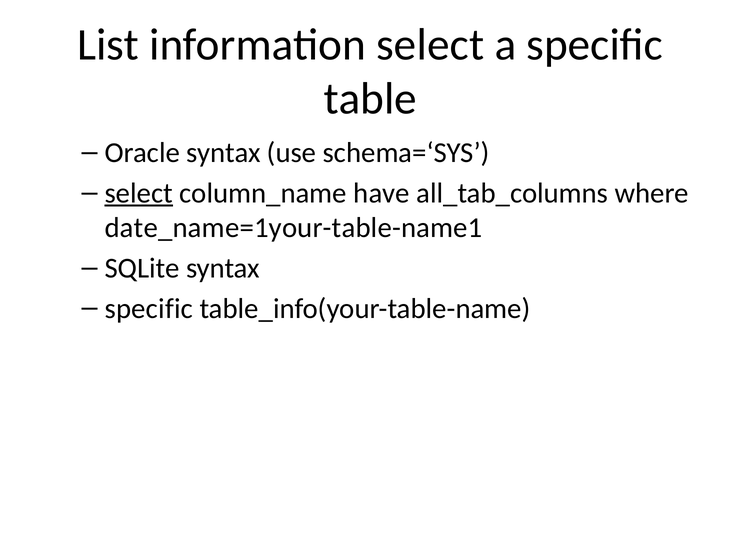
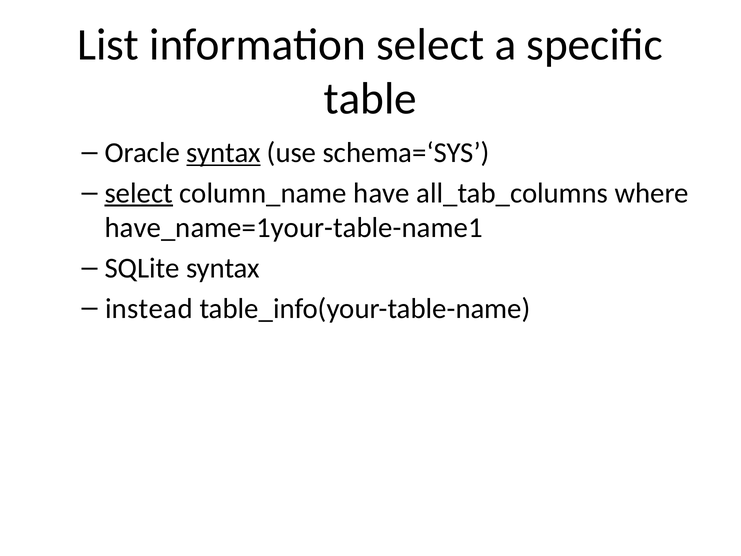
syntax at (224, 153) underline: none -> present
date_name=1your-table-name1: date_name=1your-table-name1 -> have_name=1your-table-name1
specific at (149, 308): specific -> instead
